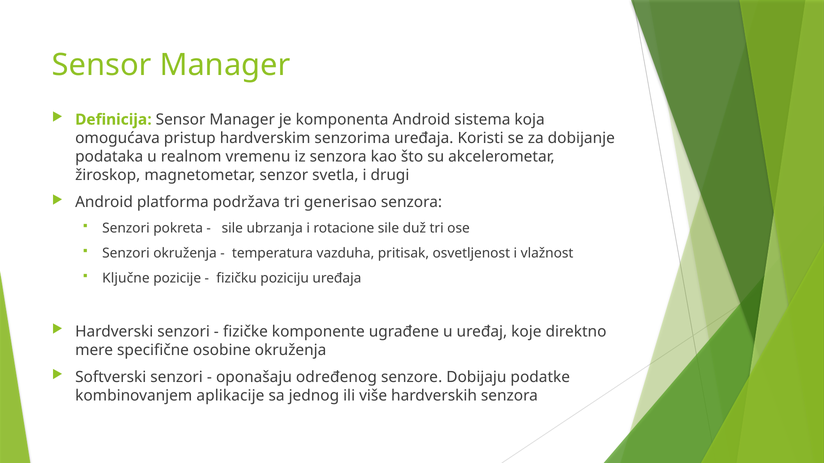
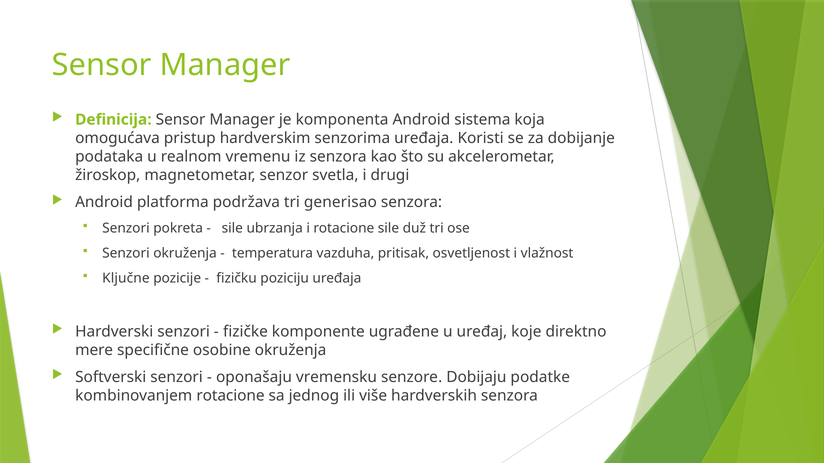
određenog: određenog -> vremensku
kombinovanjem aplikacije: aplikacije -> rotacione
